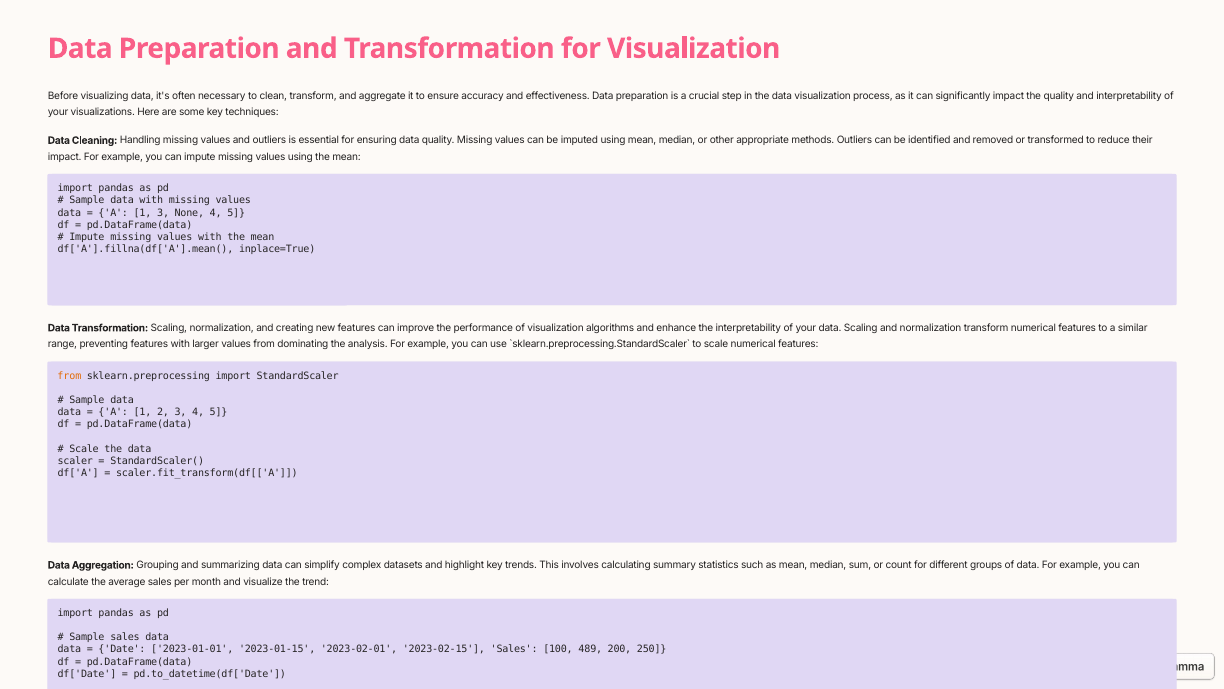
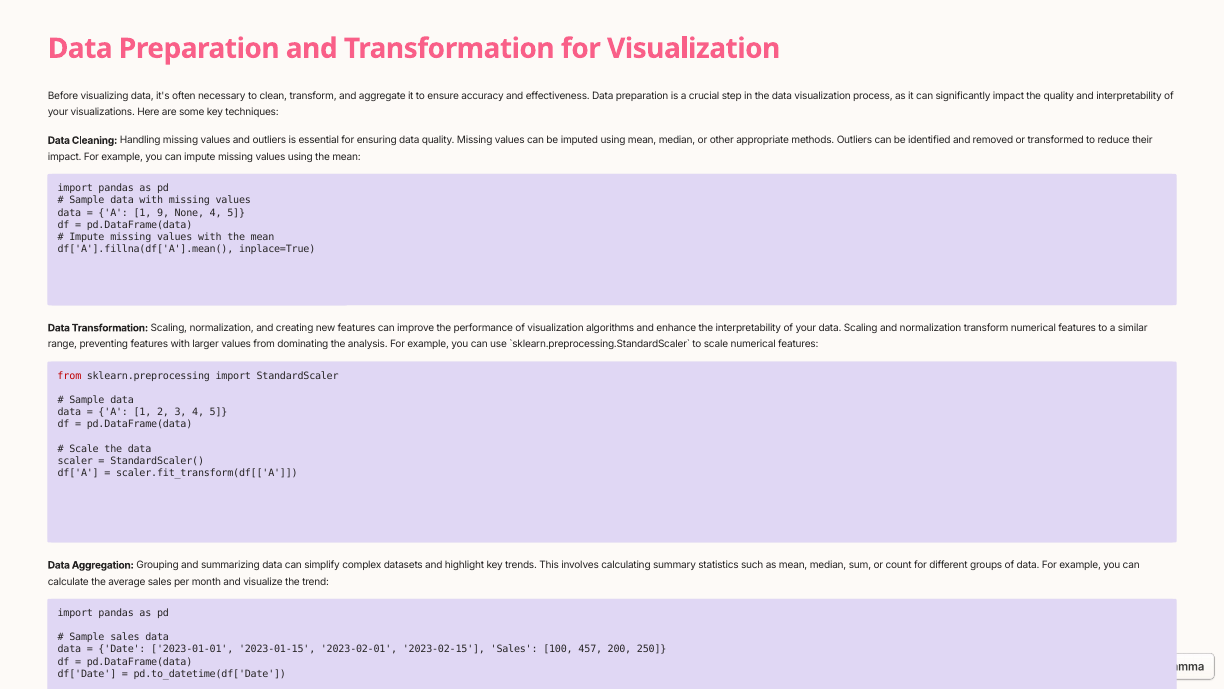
1 3: 3 -> 9
from at (69, 376) colour: orange -> red
489: 489 -> 457
